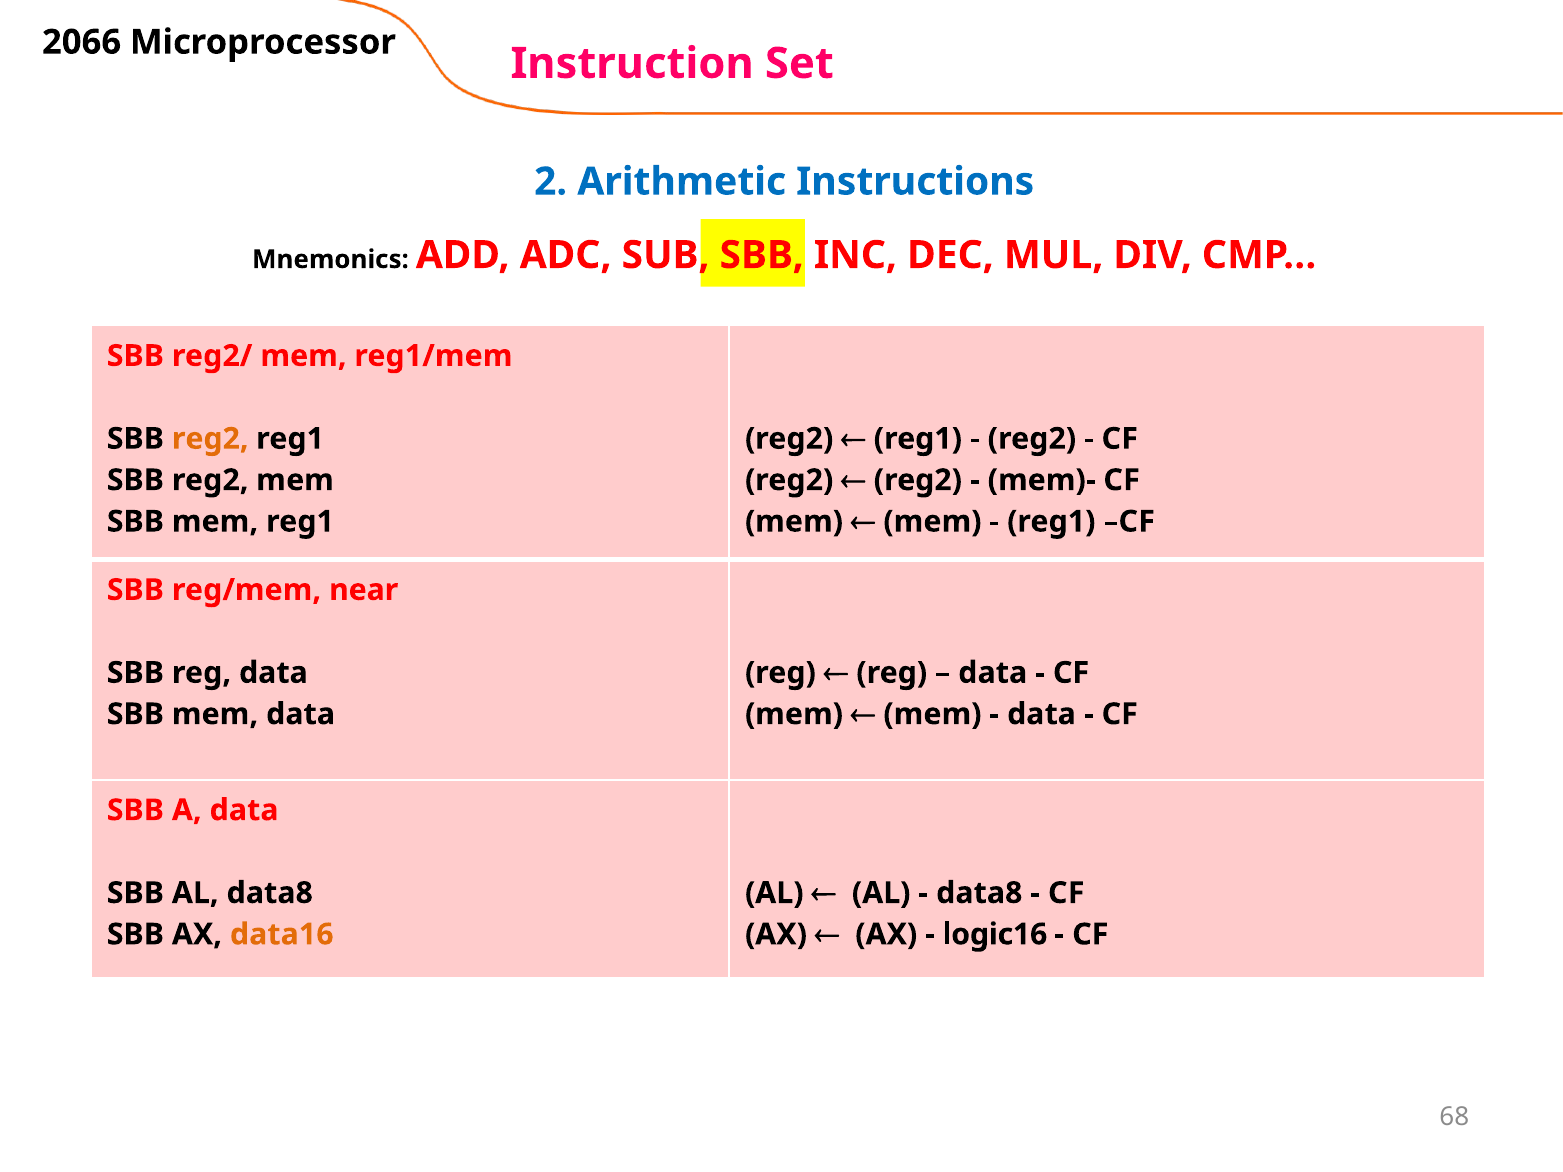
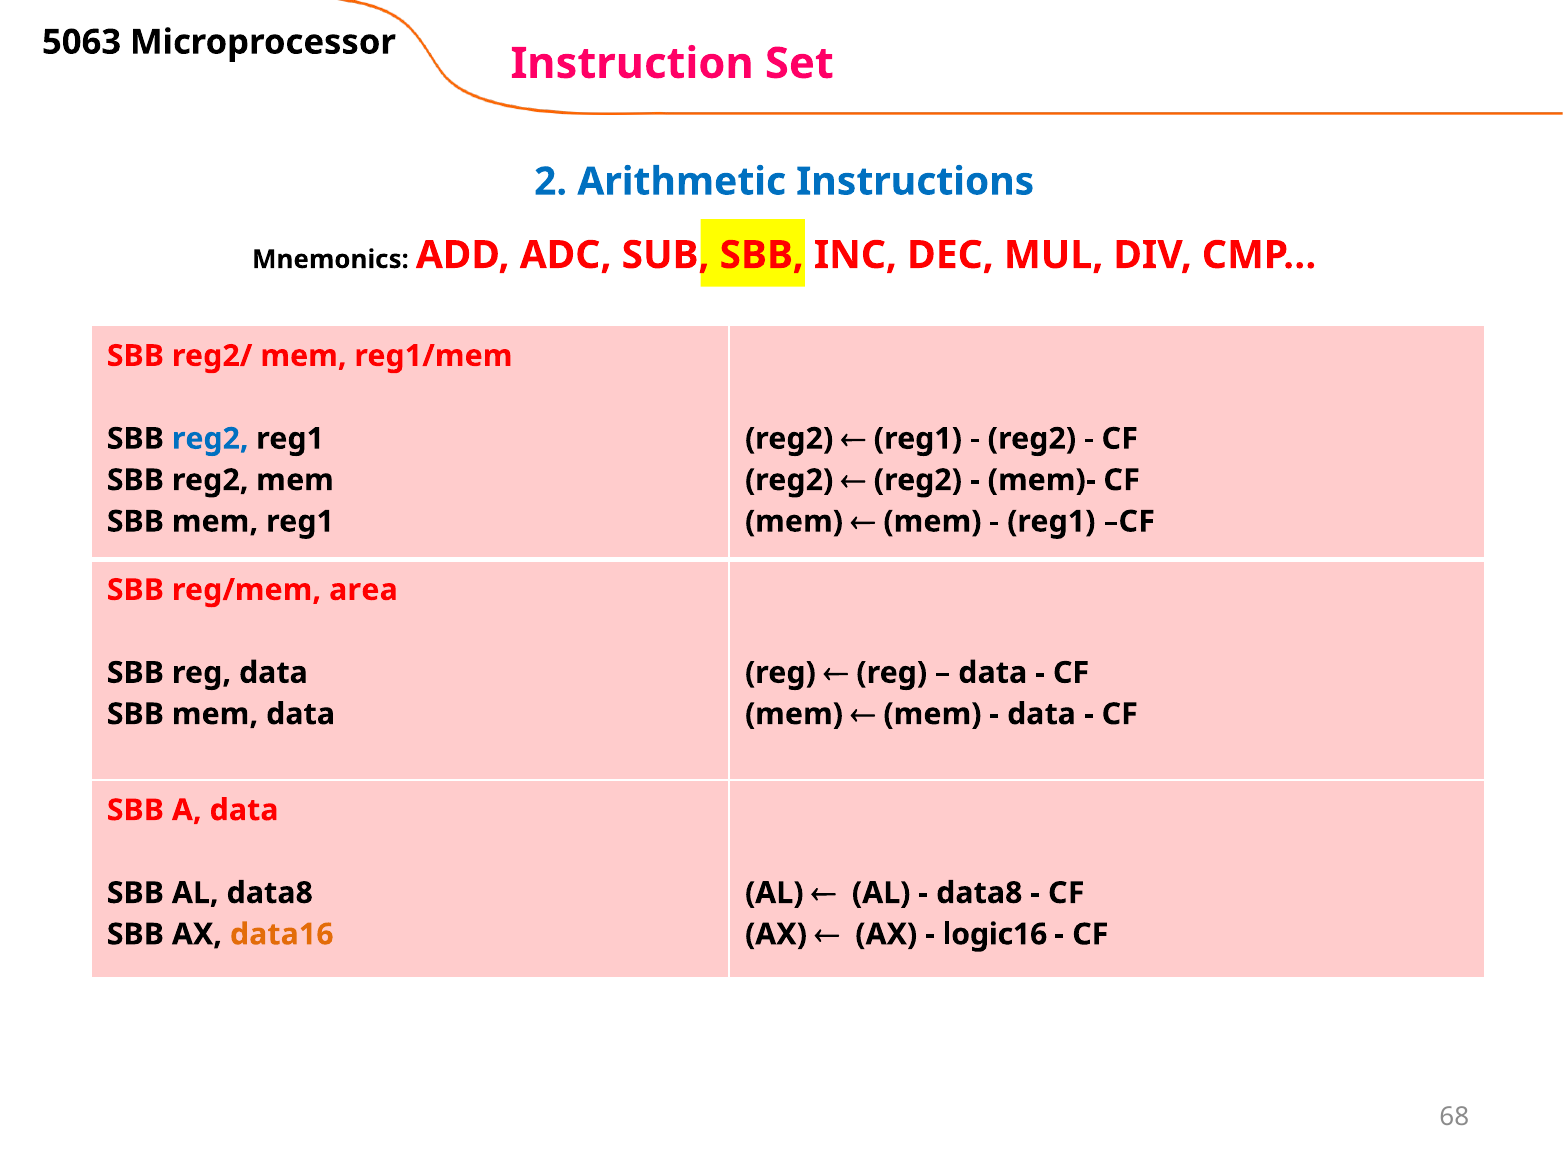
2066: 2066 -> 5063
reg2 at (210, 439) colour: orange -> blue
near: near -> area
